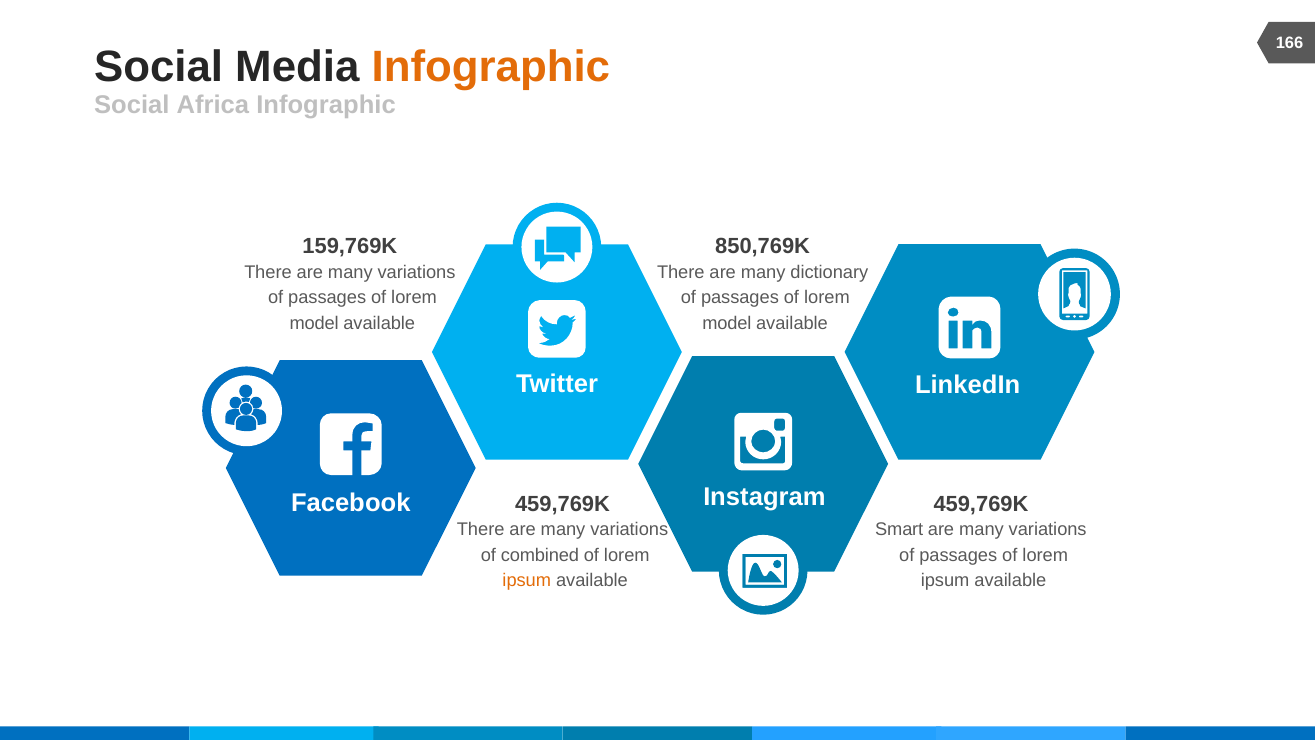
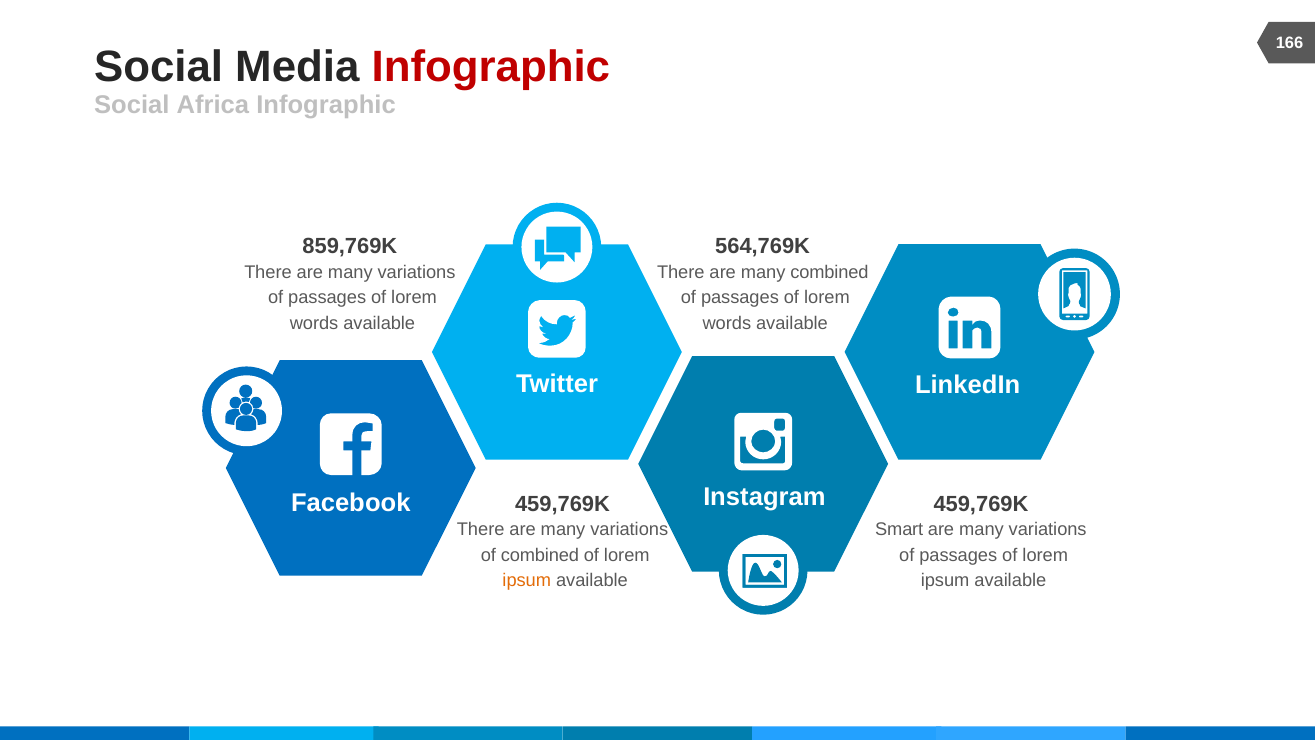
Infographic at (491, 67) colour: orange -> red
159,769K: 159,769K -> 859,769K
850,769K: 850,769K -> 564,769K
many dictionary: dictionary -> combined
model at (314, 323): model -> words
model at (727, 323): model -> words
